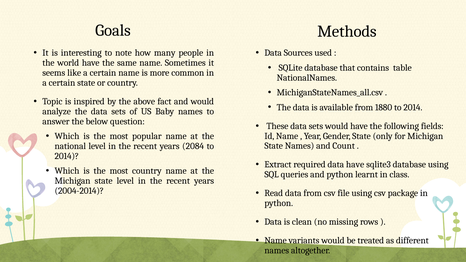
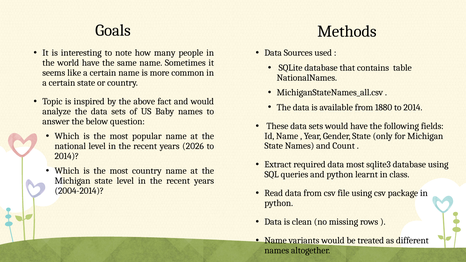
2084: 2084 -> 2026
data have: have -> most
